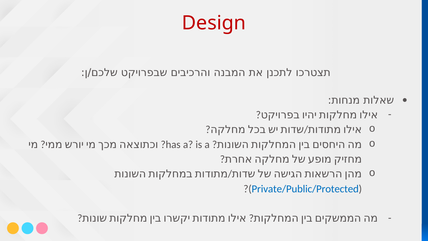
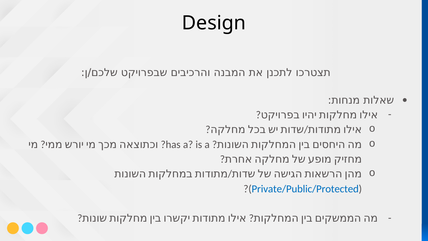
Design colour: red -> black
